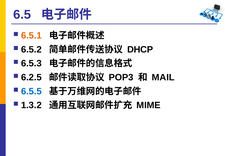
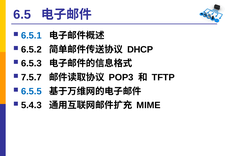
6.5.1 colour: orange -> blue
6.2.5: 6.2.5 -> 7.5.7
MAIL: MAIL -> TFTP
1.3.2: 1.3.2 -> 5.4.3
